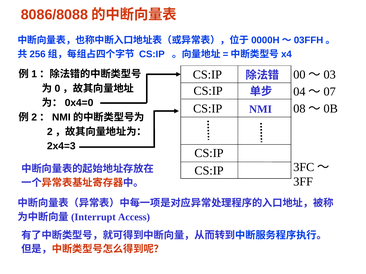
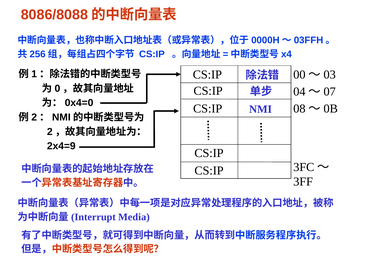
2x4=3: 2x4=3 -> 2x4=9
Access: Access -> Media
